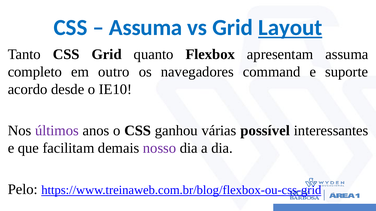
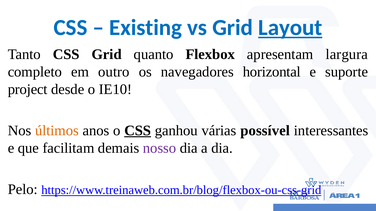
Assuma at (146, 28): Assuma -> Existing
apresentam assuma: assuma -> largura
command: command -> horizontal
acordo: acordo -> project
últimos colour: purple -> orange
CSS at (138, 131) underline: none -> present
